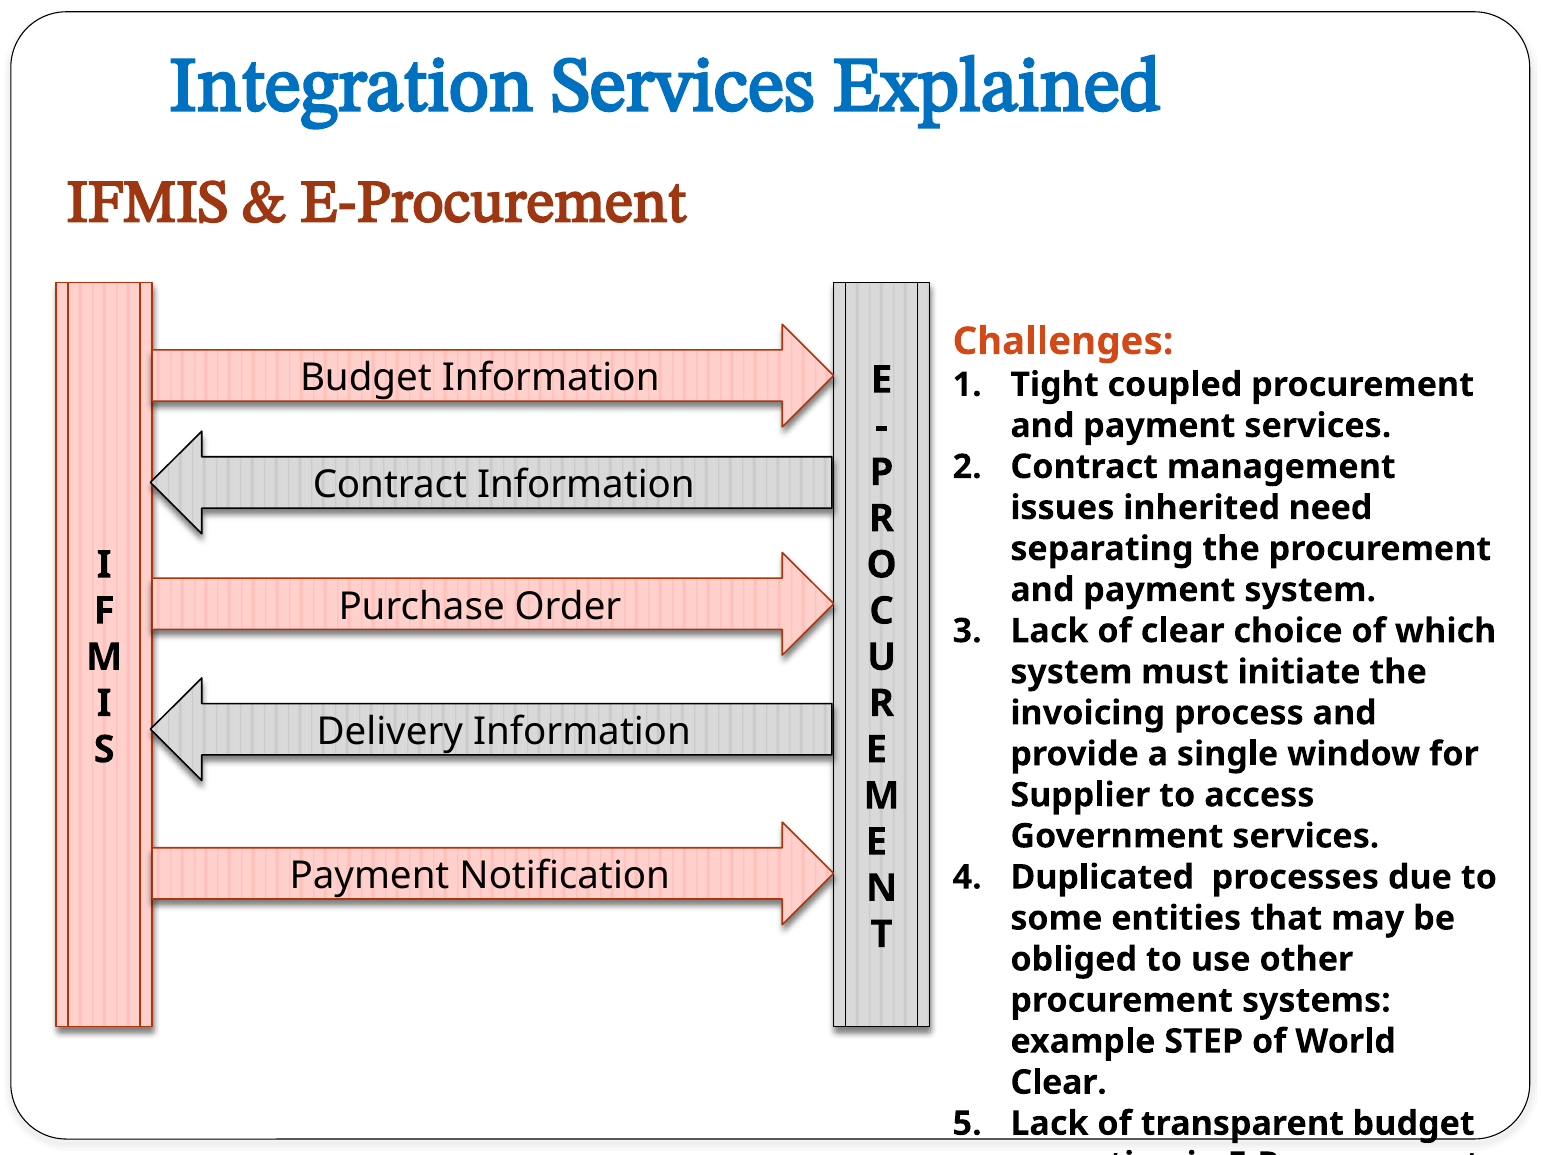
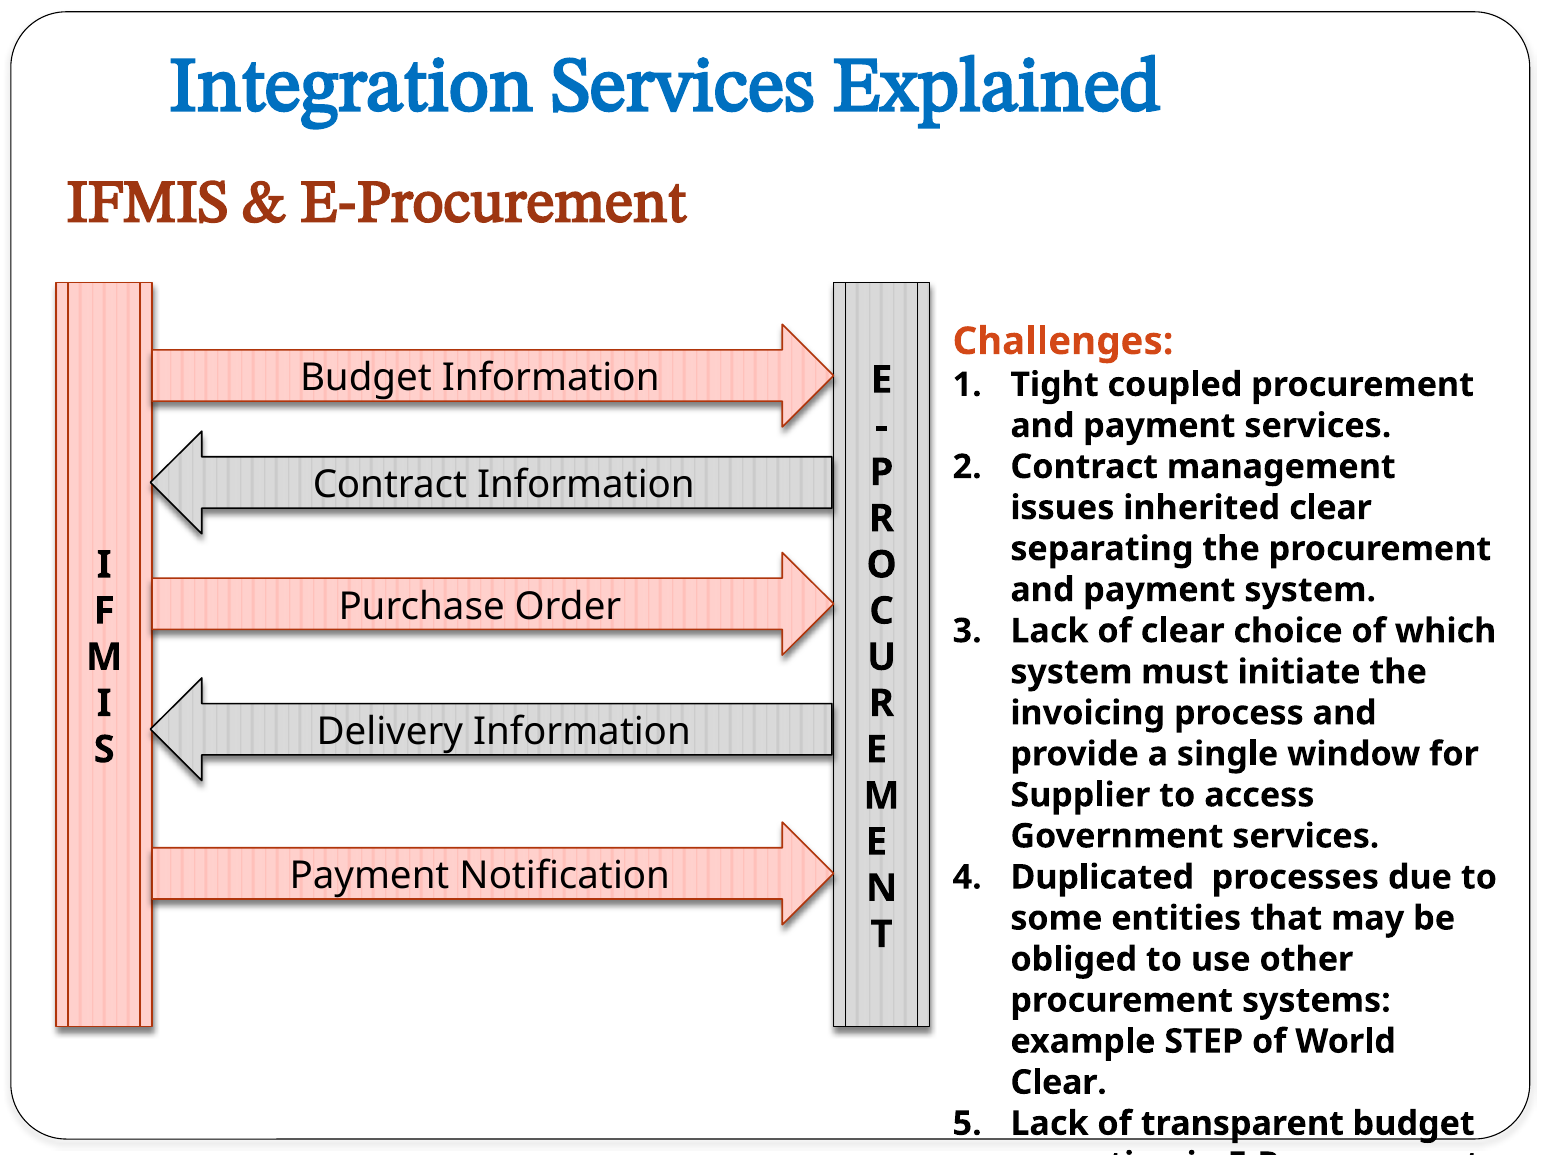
inherited need: need -> clear
